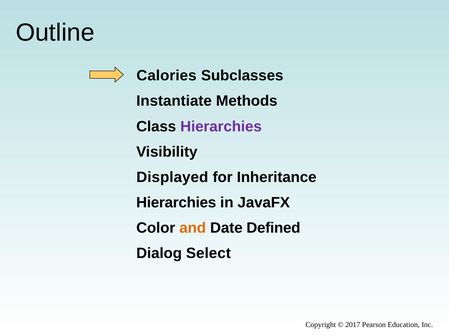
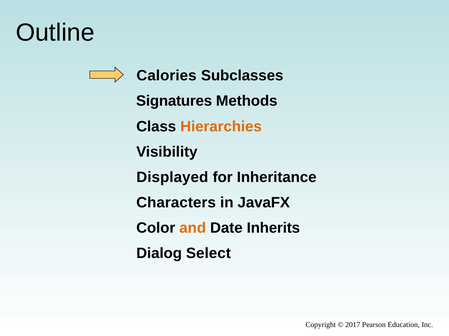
Instantiate: Instantiate -> Signatures
Hierarchies at (221, 127) colour: purple -> orange
Hierarchies at (176, 203): Hierarchies -> Characters
Defined: Defined -> Inherits
